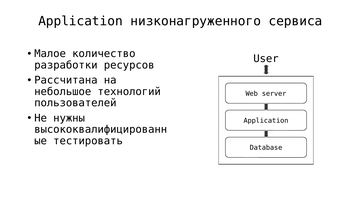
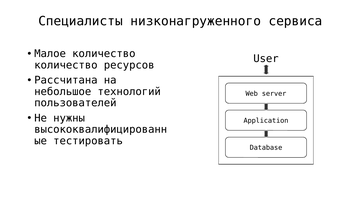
Application at (80, 21): Application -> Специалисты
разработки at (66, 65): разработки -> количество
